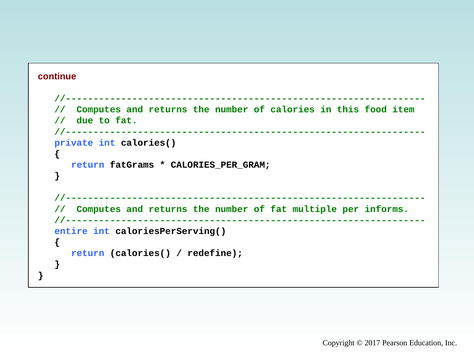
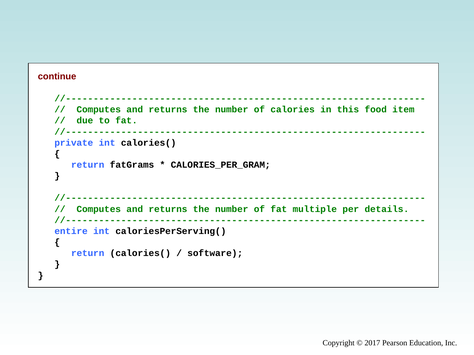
informs: informs -> details
redefine: redefine -> software
